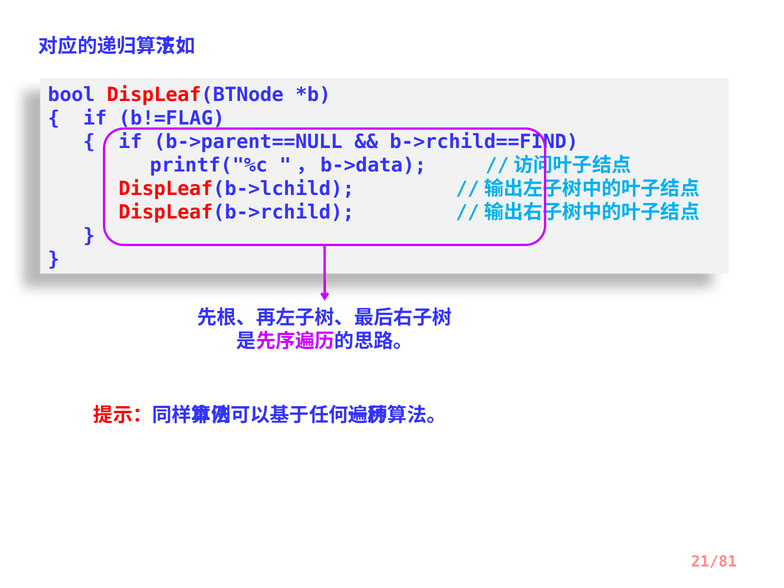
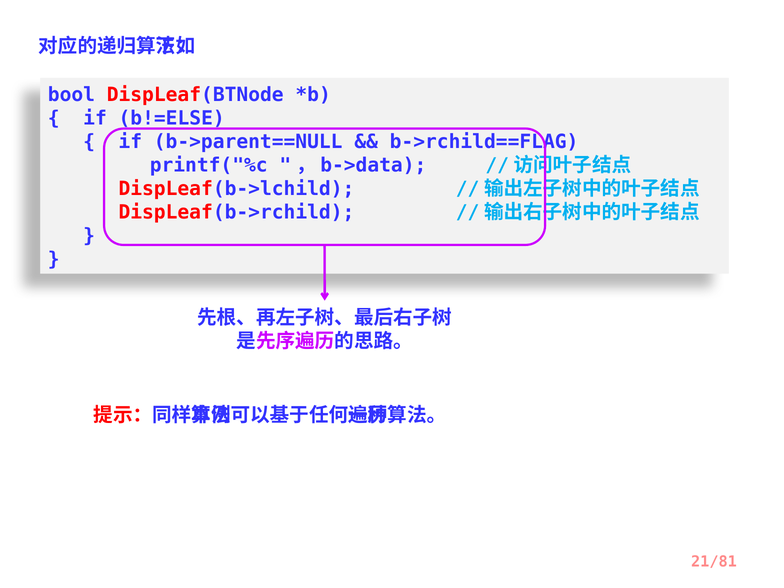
b!=FLAG: b!=FLAG -> b!=ELSE
b->rchild==FIND: b->rchild==FIND -> b->rchild==FLAG
